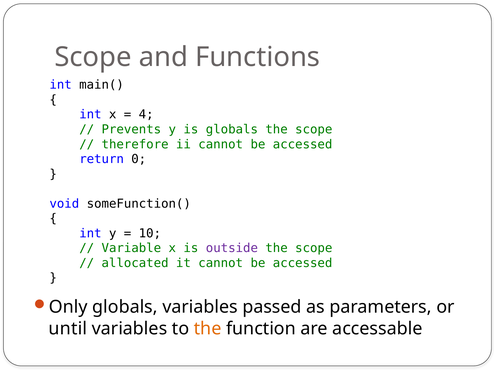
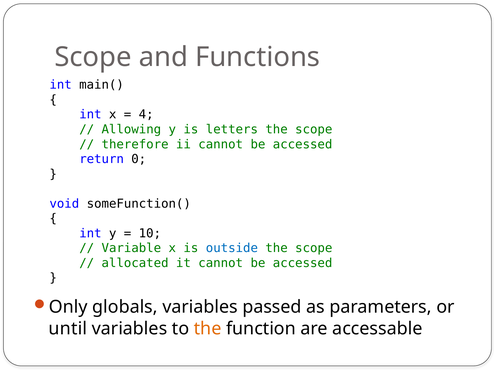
Prevents: Prevents -> Allowing
is globals: globals -> letters
outside colour: purple -> blue
